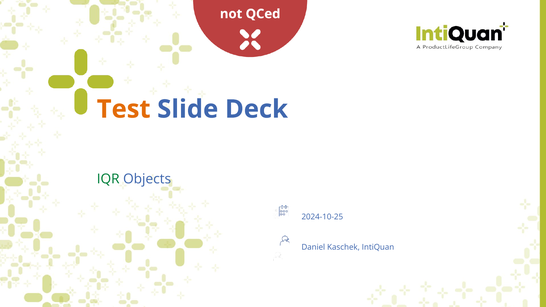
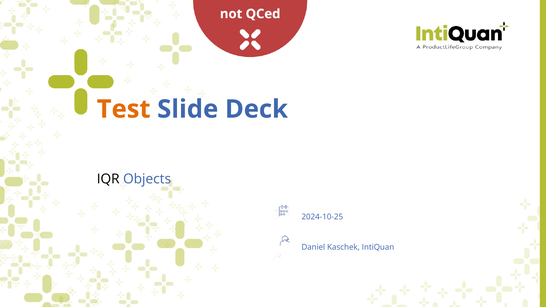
IQR colour: green -> black
